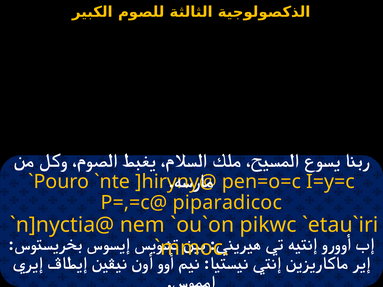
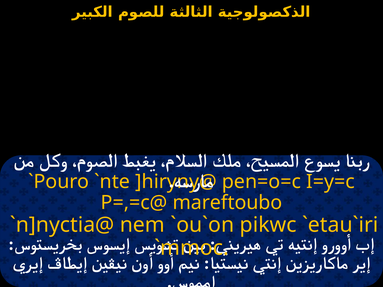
piparadicoc: piparadicoc -> mareftoubo
